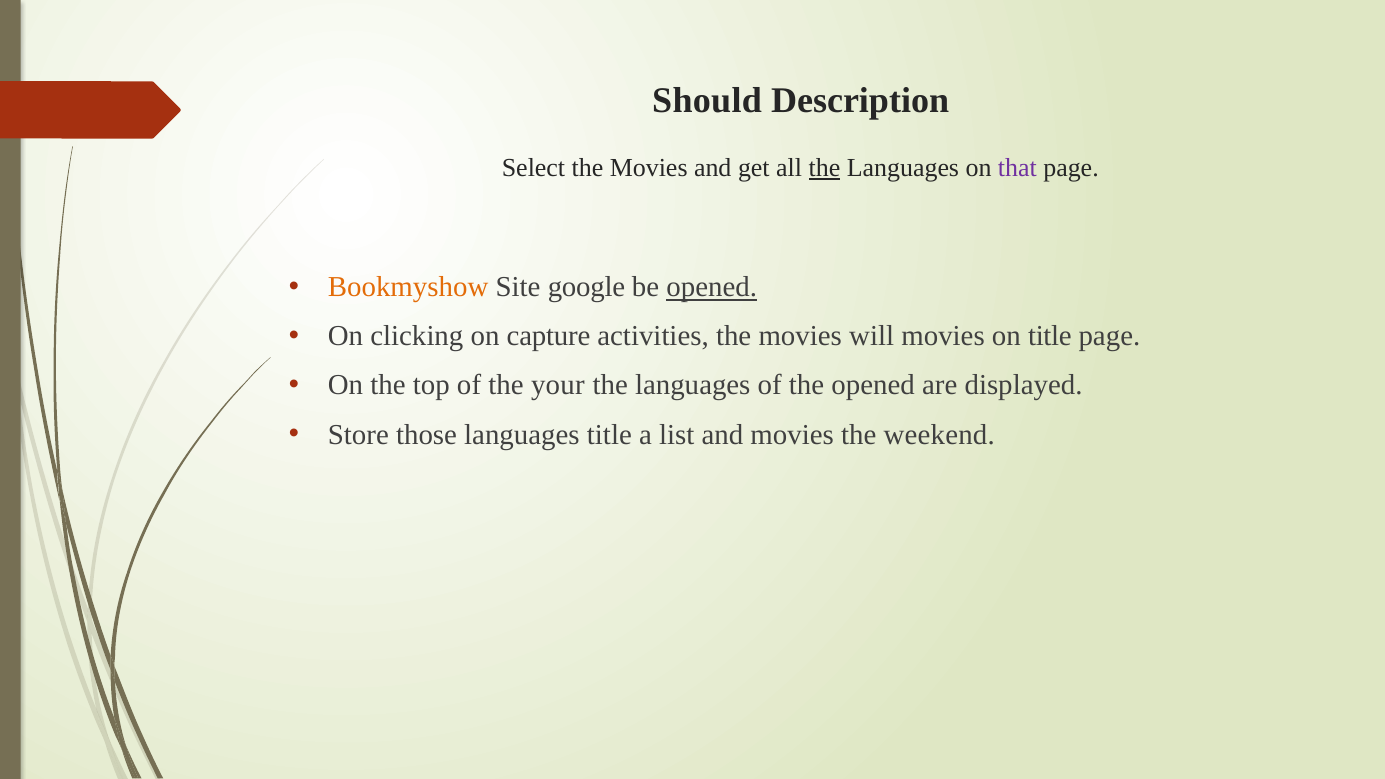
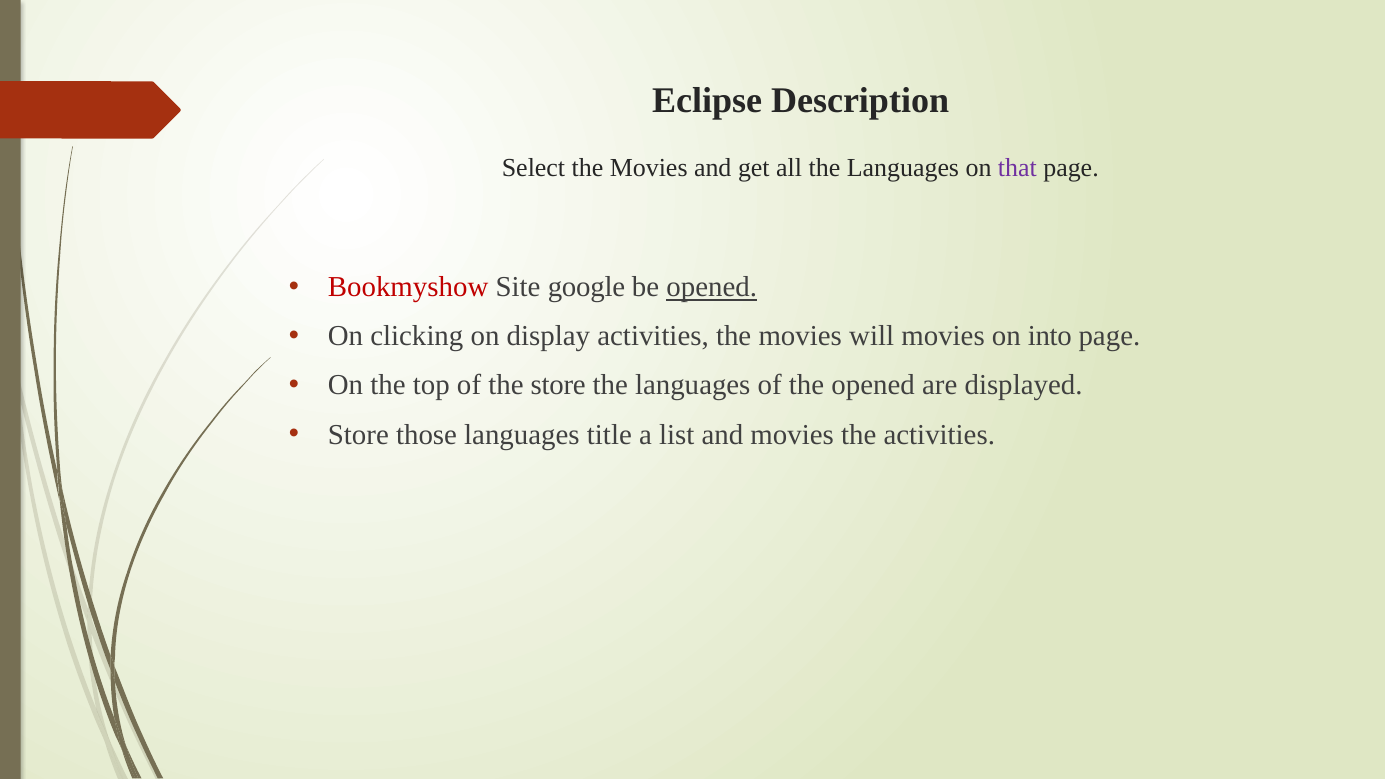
Should: Should -> Eclipse
the at (824, 168) underline: present -> none
Bookmyshow colour: orange -> red
capture: capture -> display
on title: title -> into
the your: your -> store
the weekend: weekend -> activities
